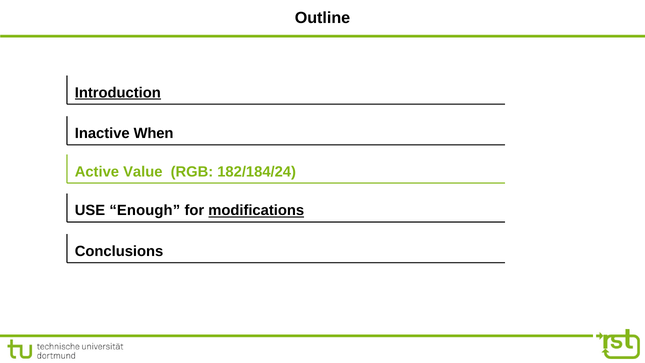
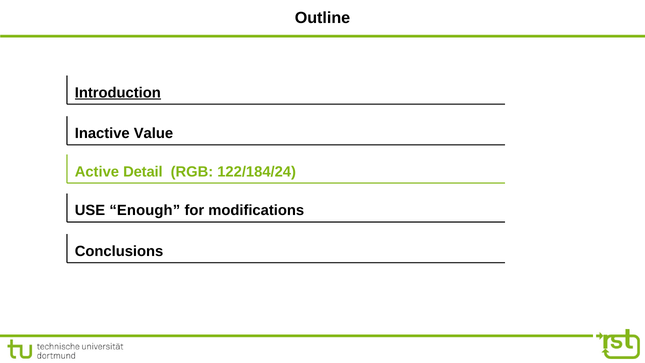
When: When -> Value
Value: Value -> Detail
182/184/24: 182/184/24 -> 122/184/24
modifications underline: present -> none
